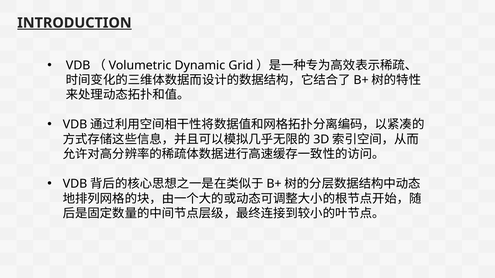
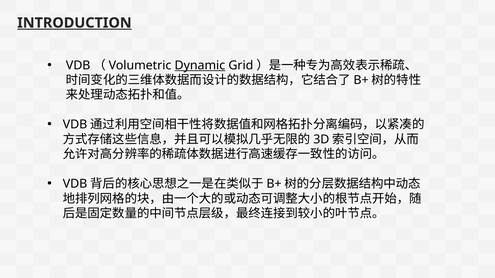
Dynamic underline: none -> present
